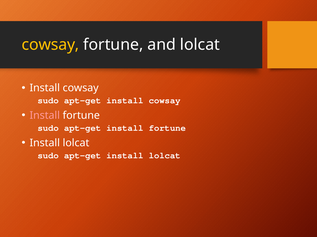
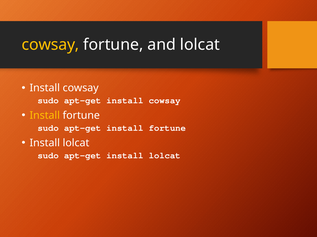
Install at (45, 116) colour: pink -> yellow
